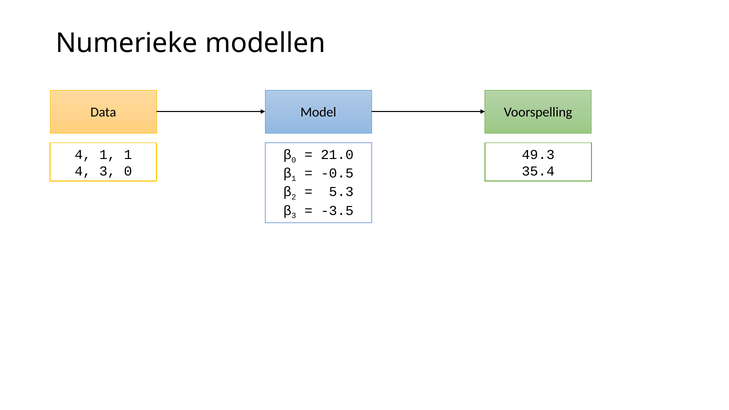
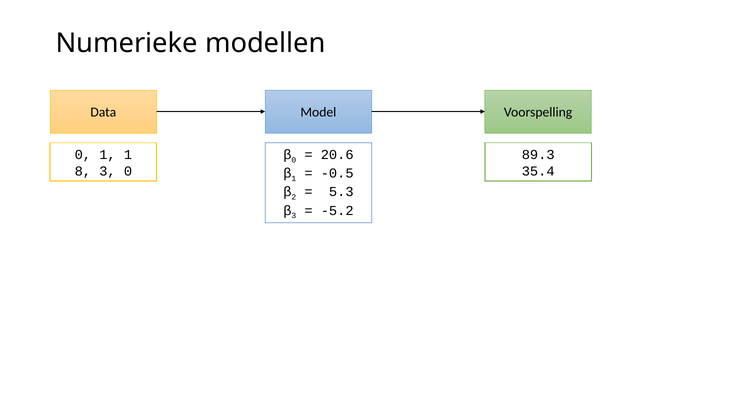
4 at (83, 155): 4 -> 0
21.0: 21.0 -> 20.6
49.3: 49.3 -> 89.3
4 at (83, 171): 4 -> 8
-3.5: -3.5 -> -5.2
